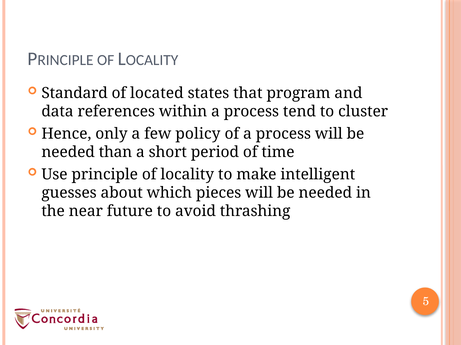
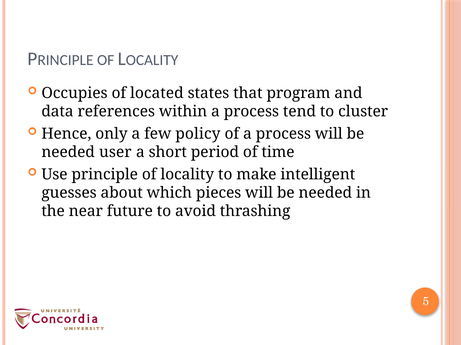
Standard: Standard -> Occupies
than: than -> user
